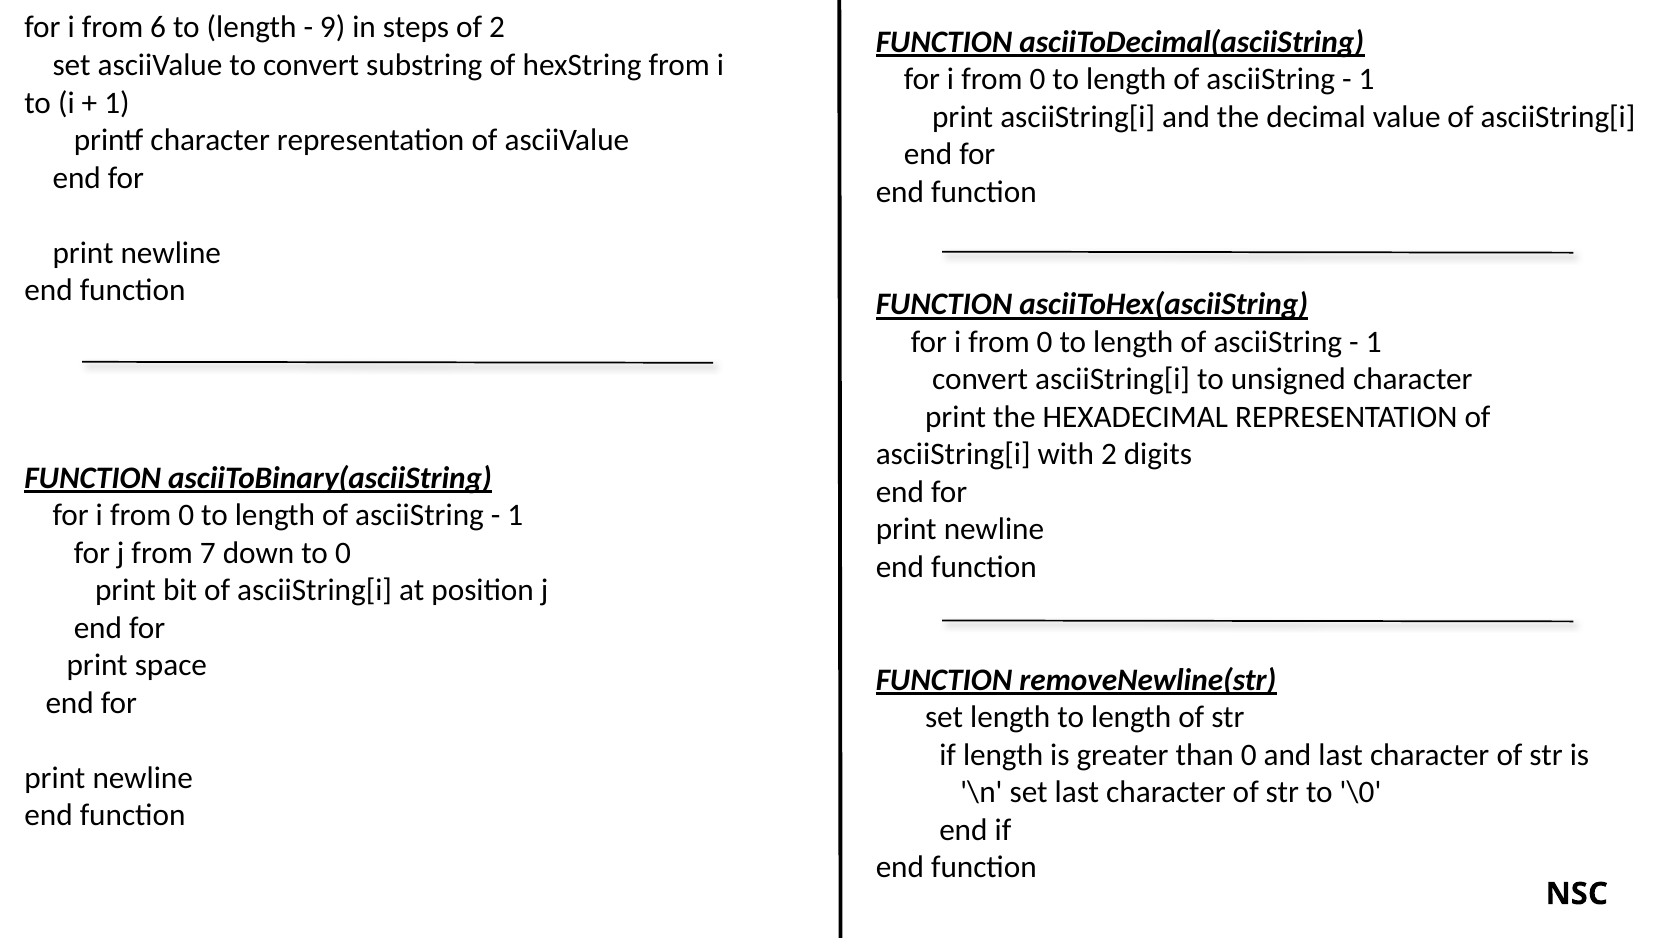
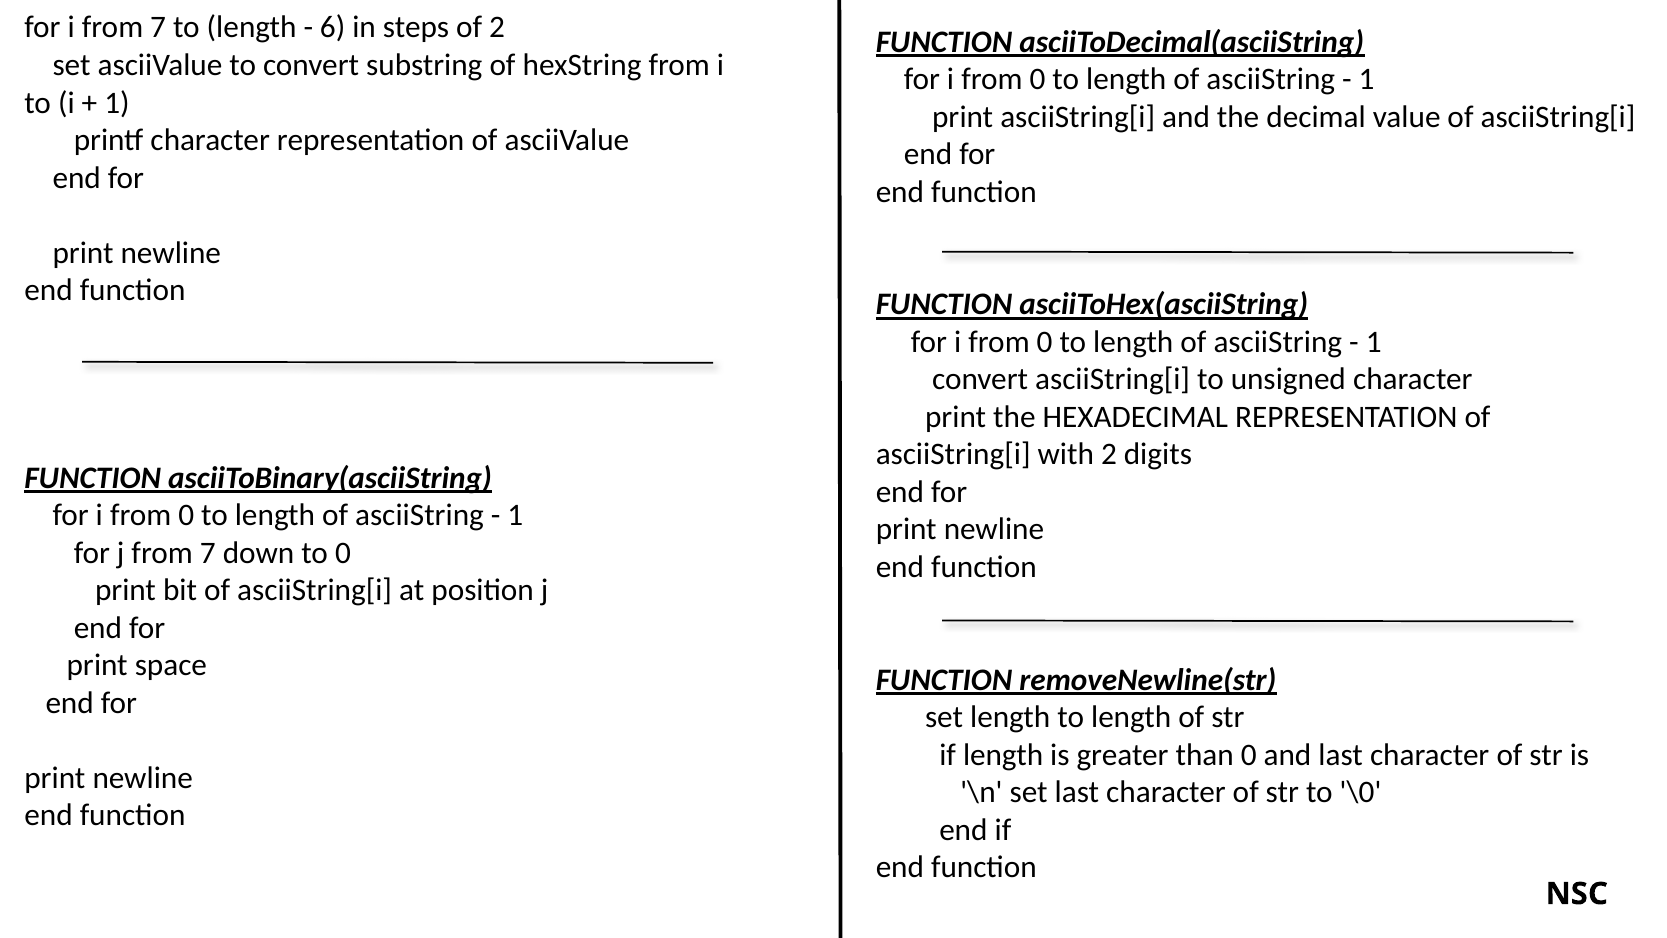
i from 6: 6 -> 7
9: 9 -> 6
